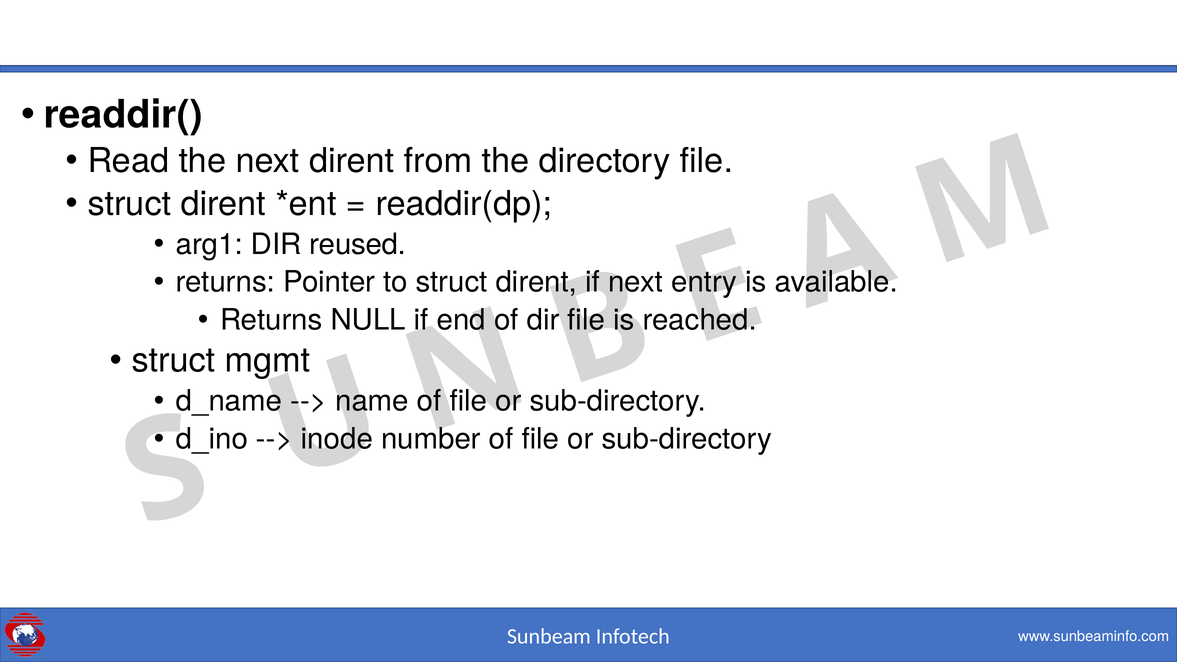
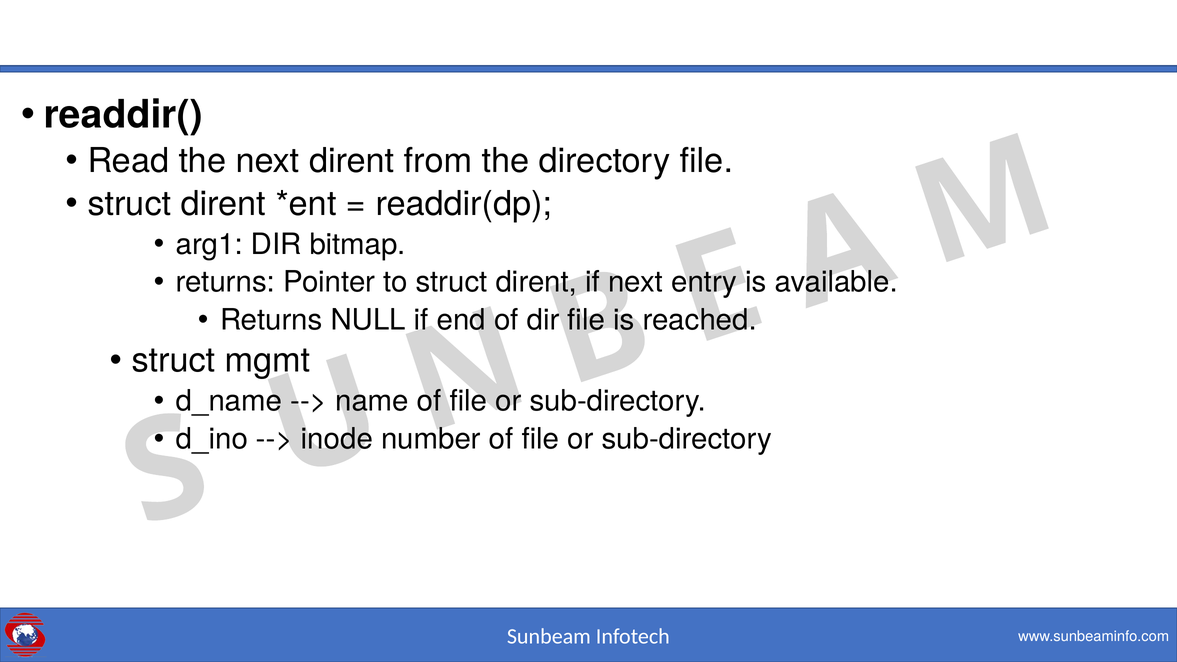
reused: reused -> bitmap
